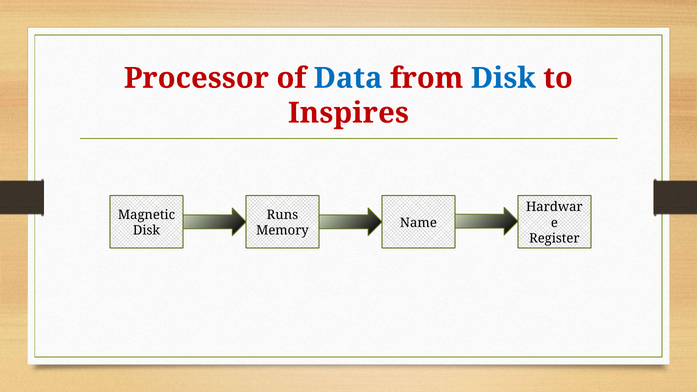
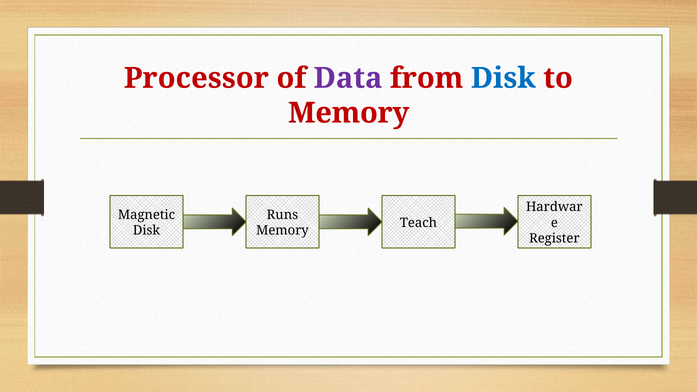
Data colour: blue -> purple
Inspires at (348, 113): Inspires -> Memory
Name: Name -> Teach
